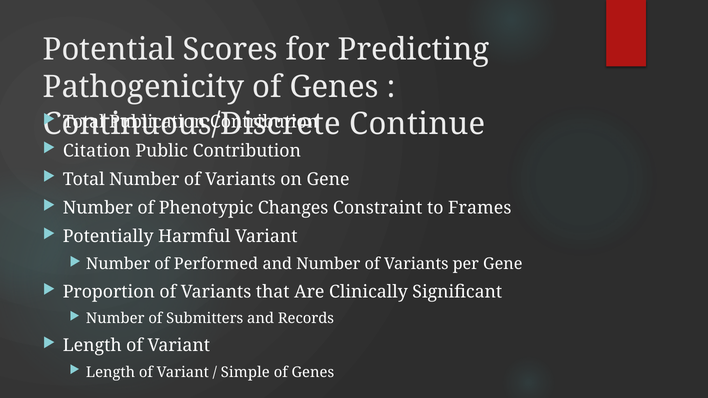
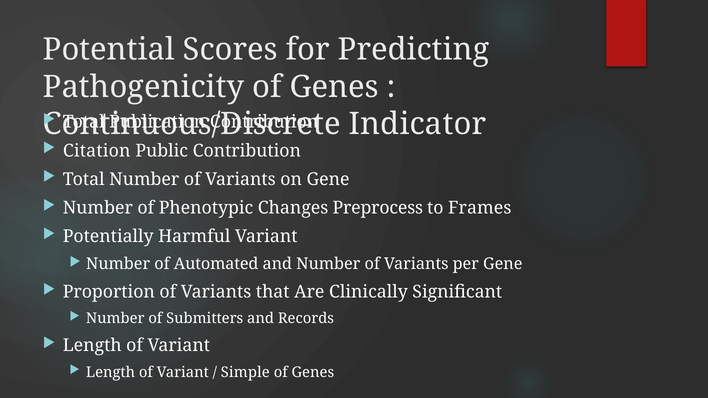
Continue: Continue -> Indicator
Constraint: Constraint -> Preprocess
Performed: Performed -> Automated
